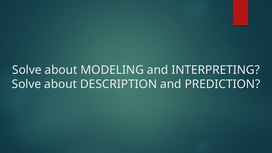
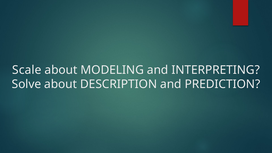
Solve at (27, 70): Solve -> Scale
